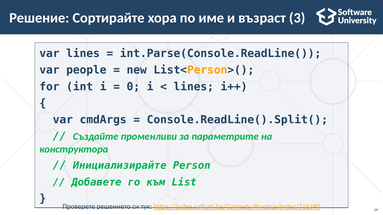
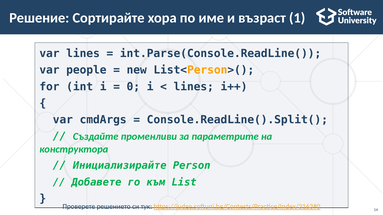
3: 3 -> 1
